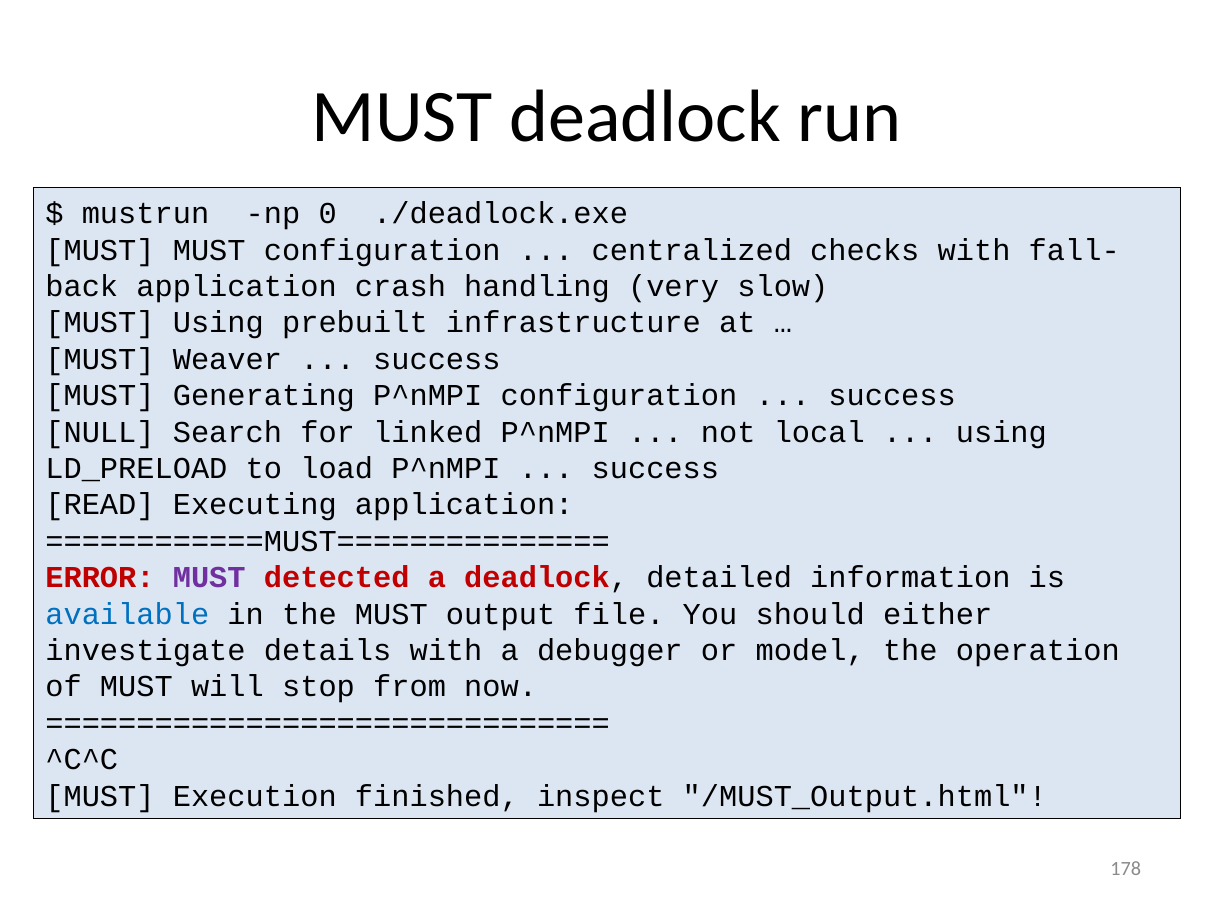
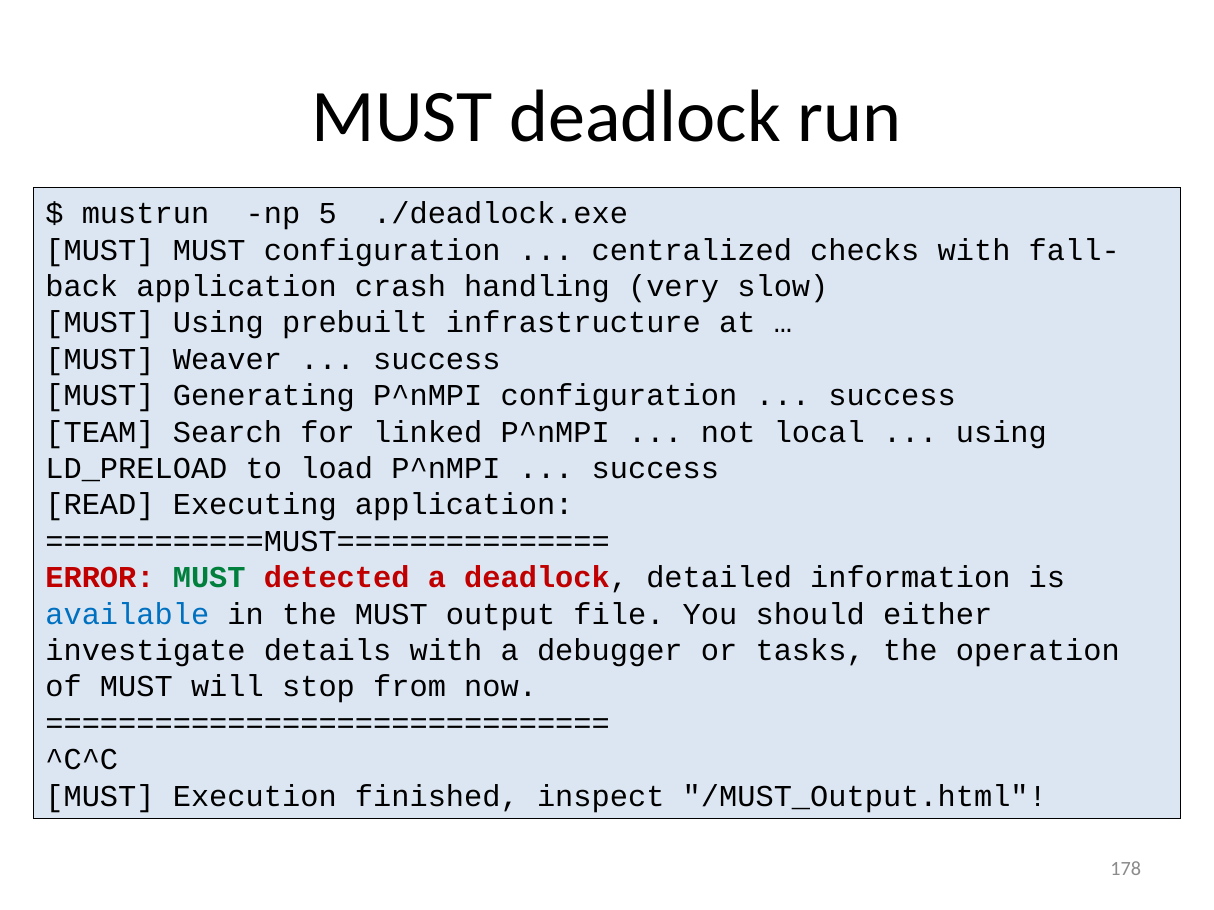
0: 0 -> 5
NULL: NULL -> TEAM
MUST at (209, 578) colour: purple -> green
model: model -> tasks
